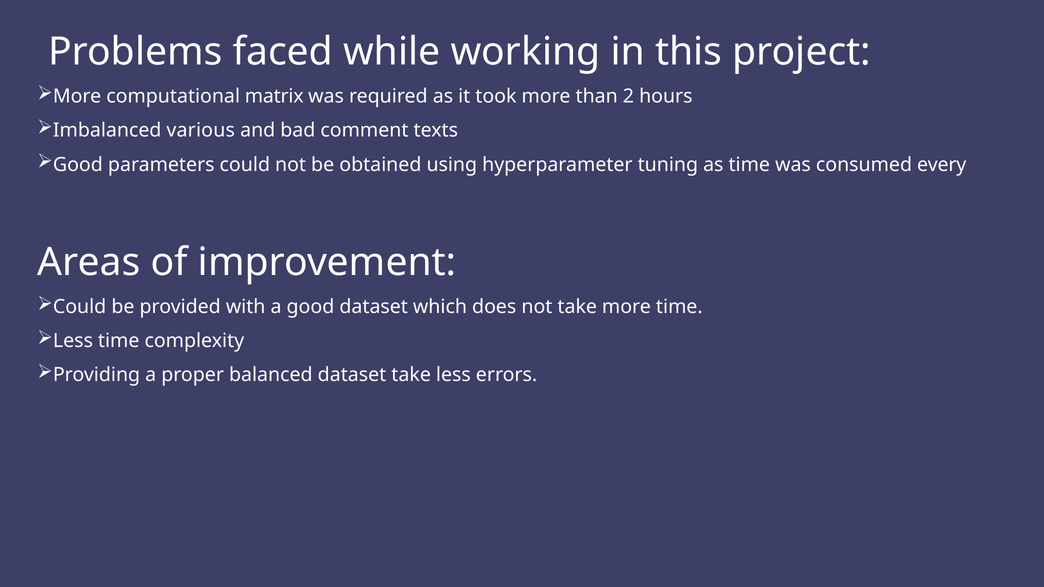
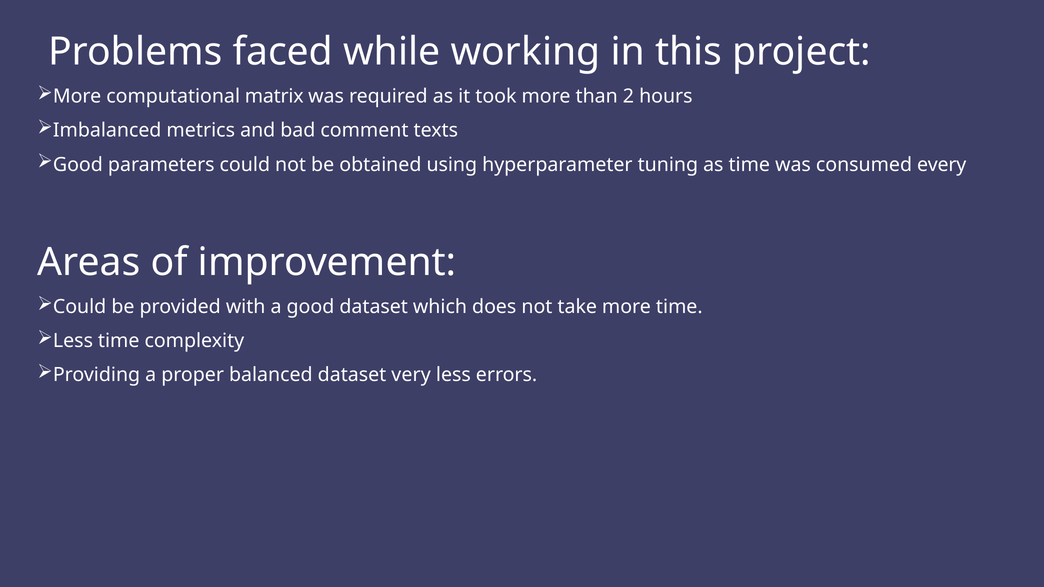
various: various -> metrics
dataset take: take -> very
